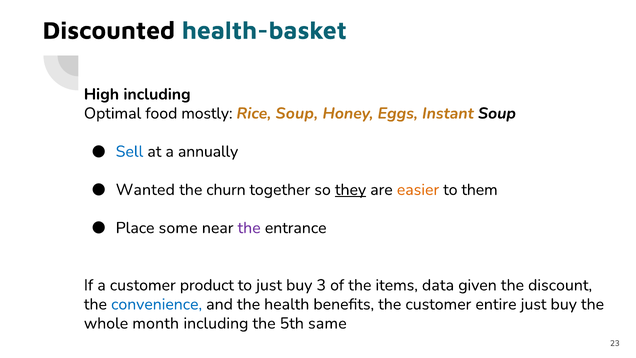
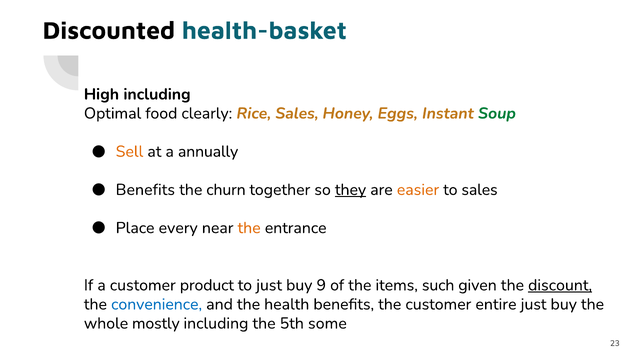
mostly: mostly -> clearly
Rice Soup: Soup -> Sales
Soup at (497, 113) colour: black -> green
Sell colour: blue -> orange
Wanted at (145, 190): Wanted -> Benefits
to them: them -> sales
some: some -> every
the at (249, 228) colour: purple -> orange
3: 3 -> 9
data: data -> such
discount underline: none -> present
month: month -> mostly
same: same -> some
